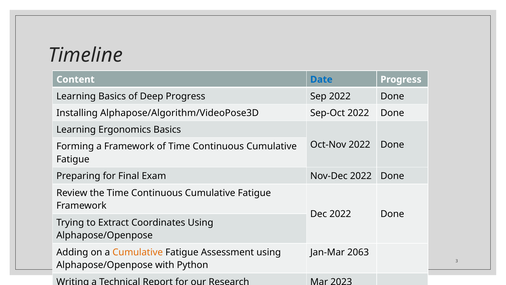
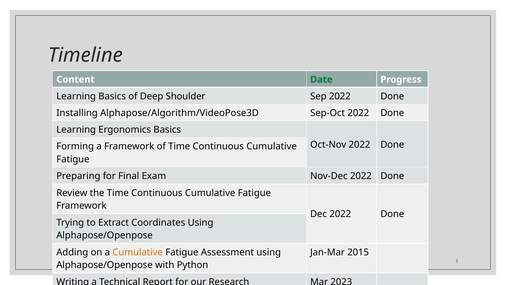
Date colour: blue -> green
Deep Progress: Progress -> Shoulder
2063: 2063 -> 2015
